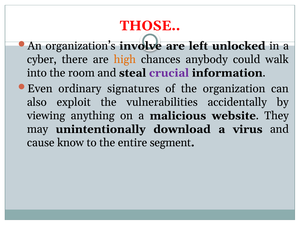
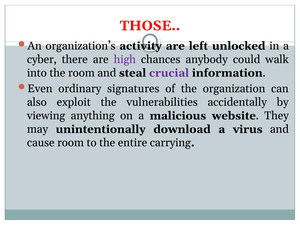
involve: involve -> activity
high colour: orange -> purple
cause know: know -> room
segment: segment -> carrying
